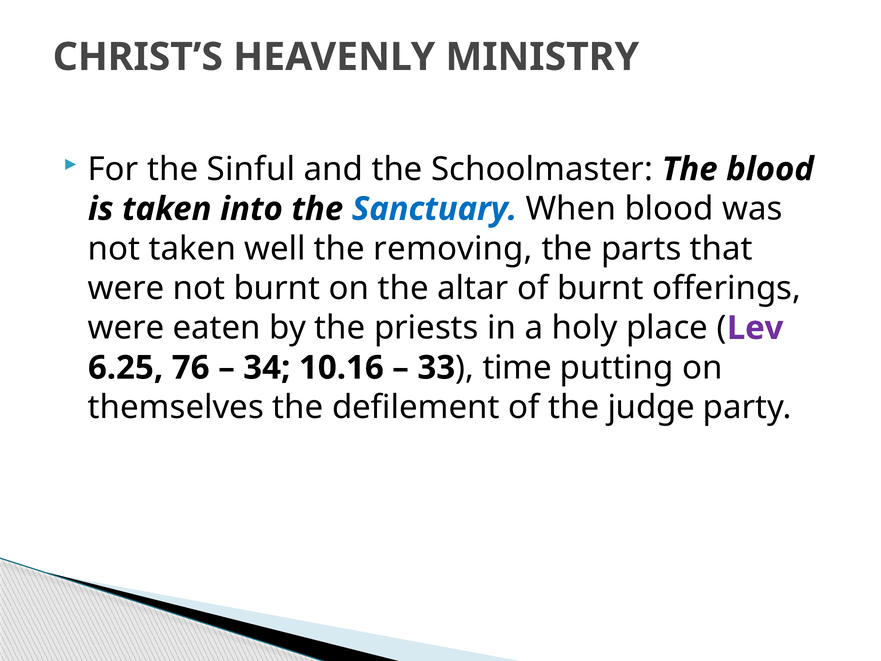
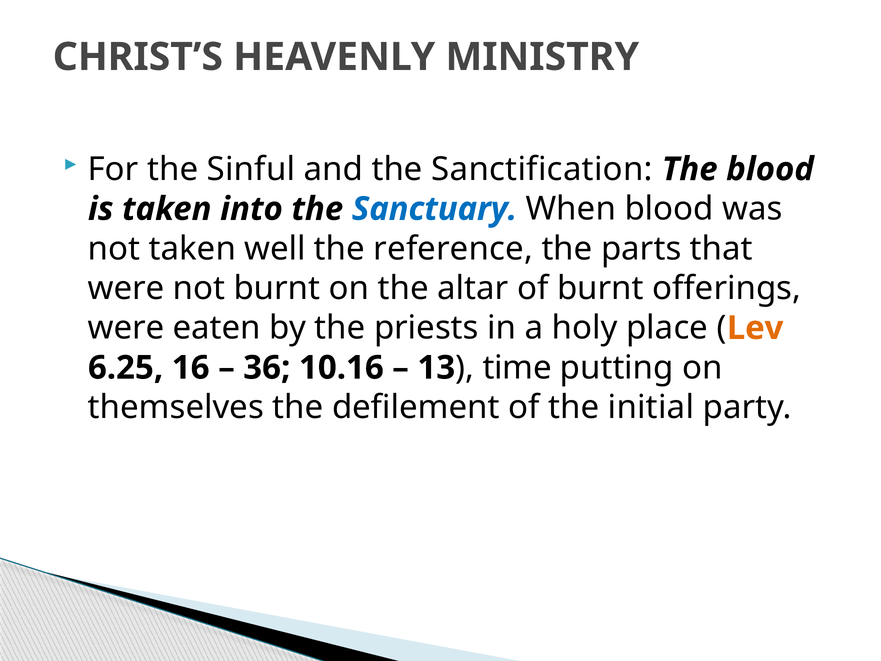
Schoolmaster: Schoolmaster -> Sanctification
removing: removing -> reference
Lev colour: purple -> orange
76: 76 -> 16
34: 34 -> 36
33: 33 -> 13
judge: judge -> initial
